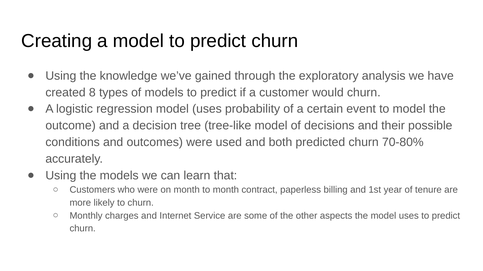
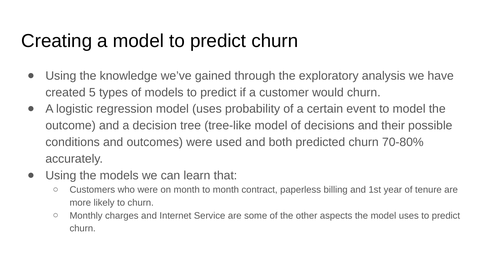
8: 8 -> 5
